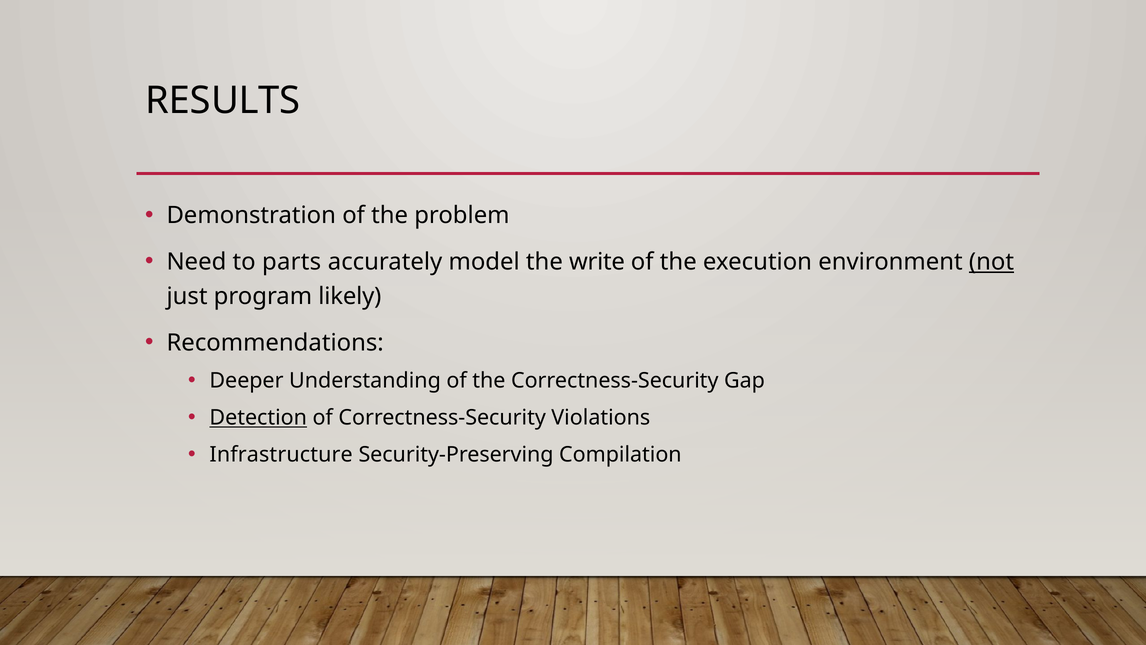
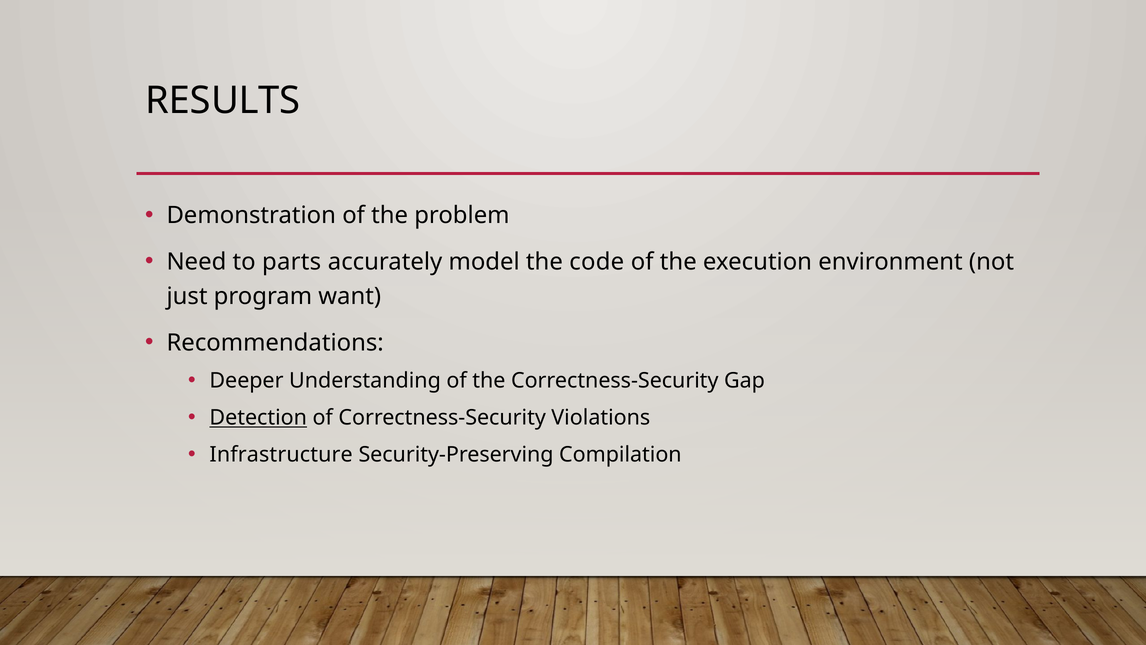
write: write -> code
not underline: present -> none
likely: likely -> want
